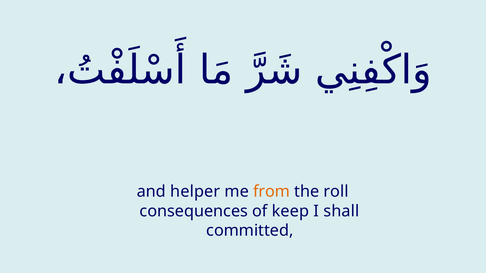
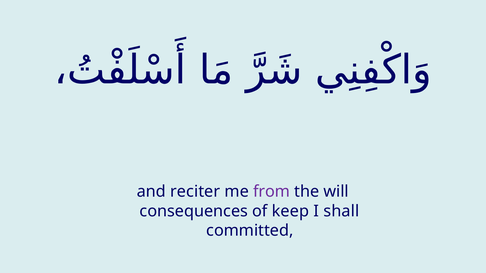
helper: helper -> reciter
from colour: orange -> purple
roll: roll -> will
